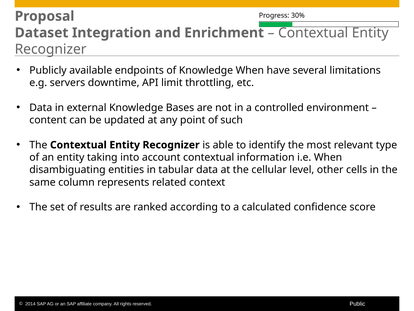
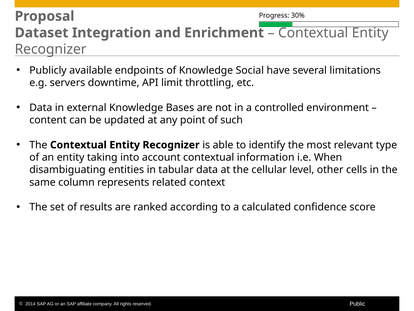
Knowledge When: When -> Social
